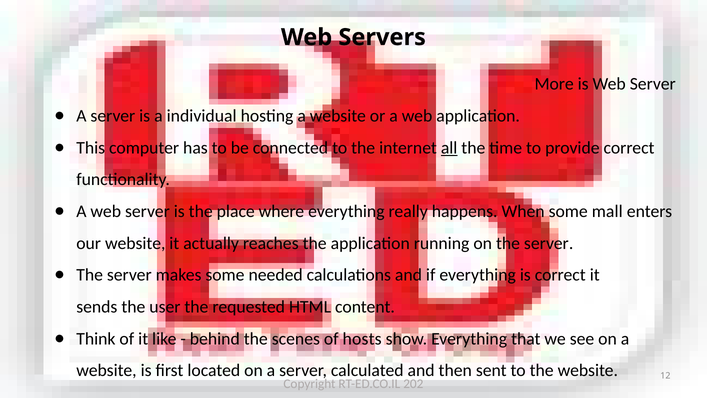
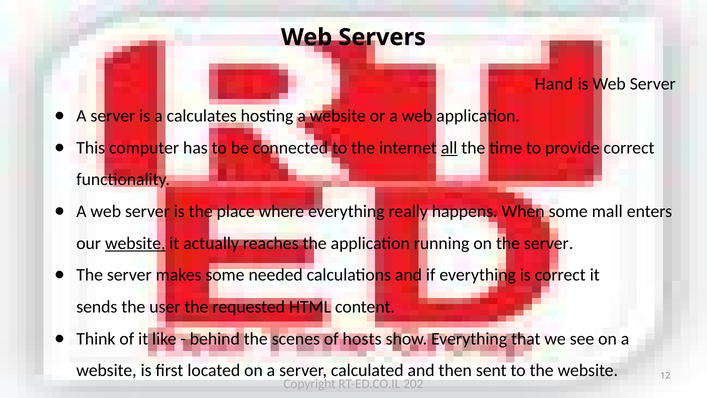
More: More -> Hand
individual: individual -> calculates
website at (135, 243) underline: none -> present
